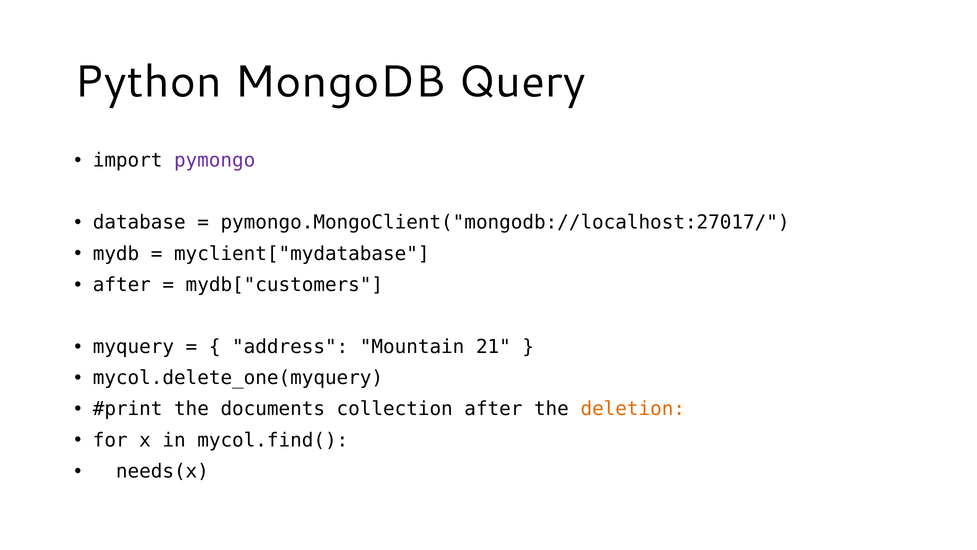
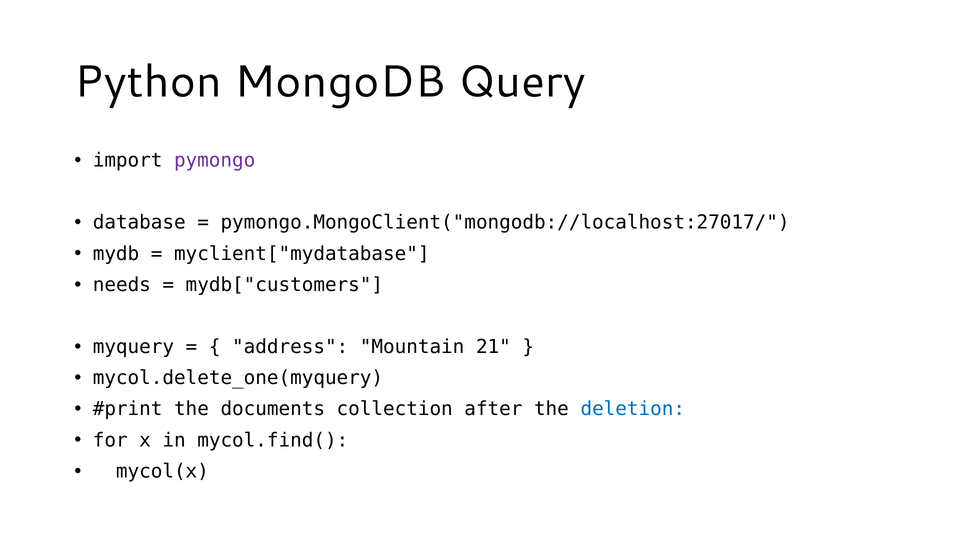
after at (122, 285): after -> needs
deletion colour: orange -> blue
needs(x: needs(x -> mycol(x
